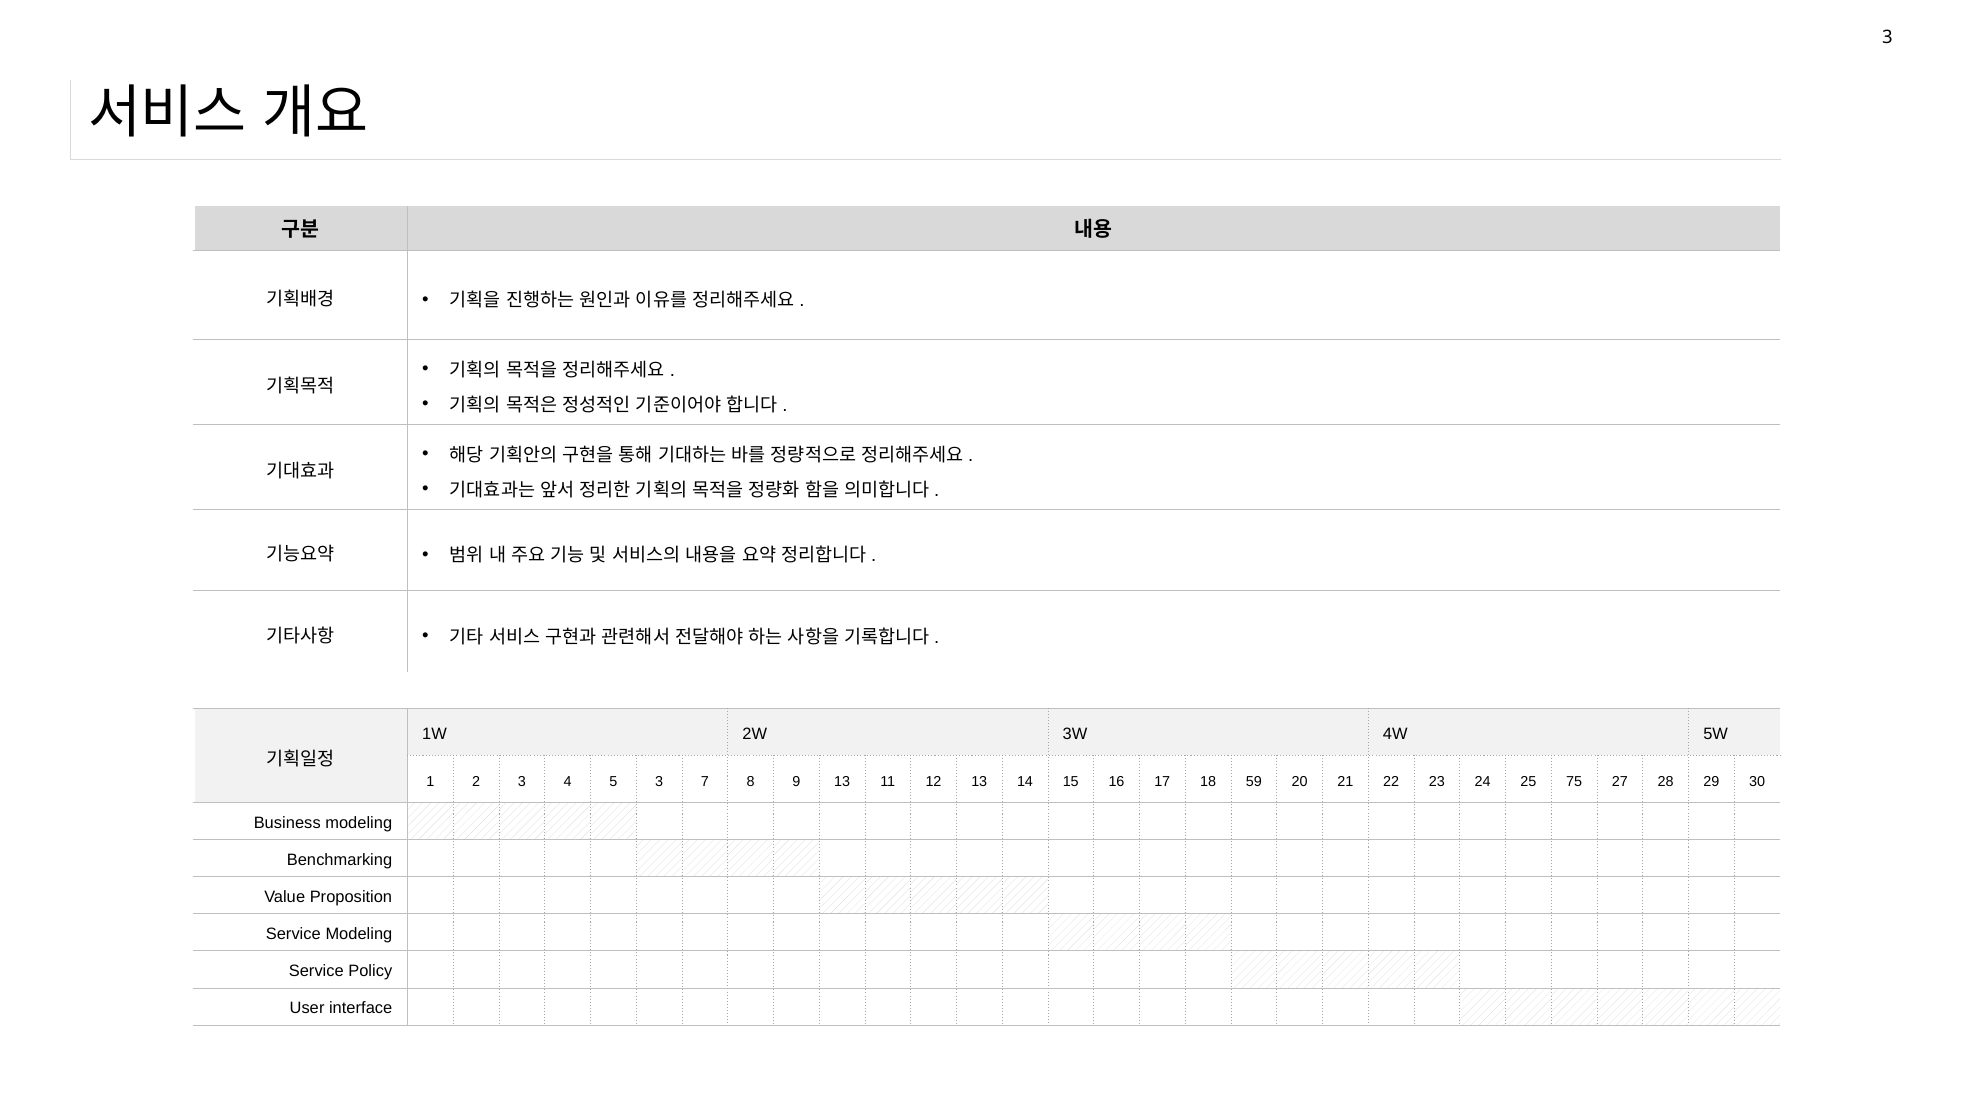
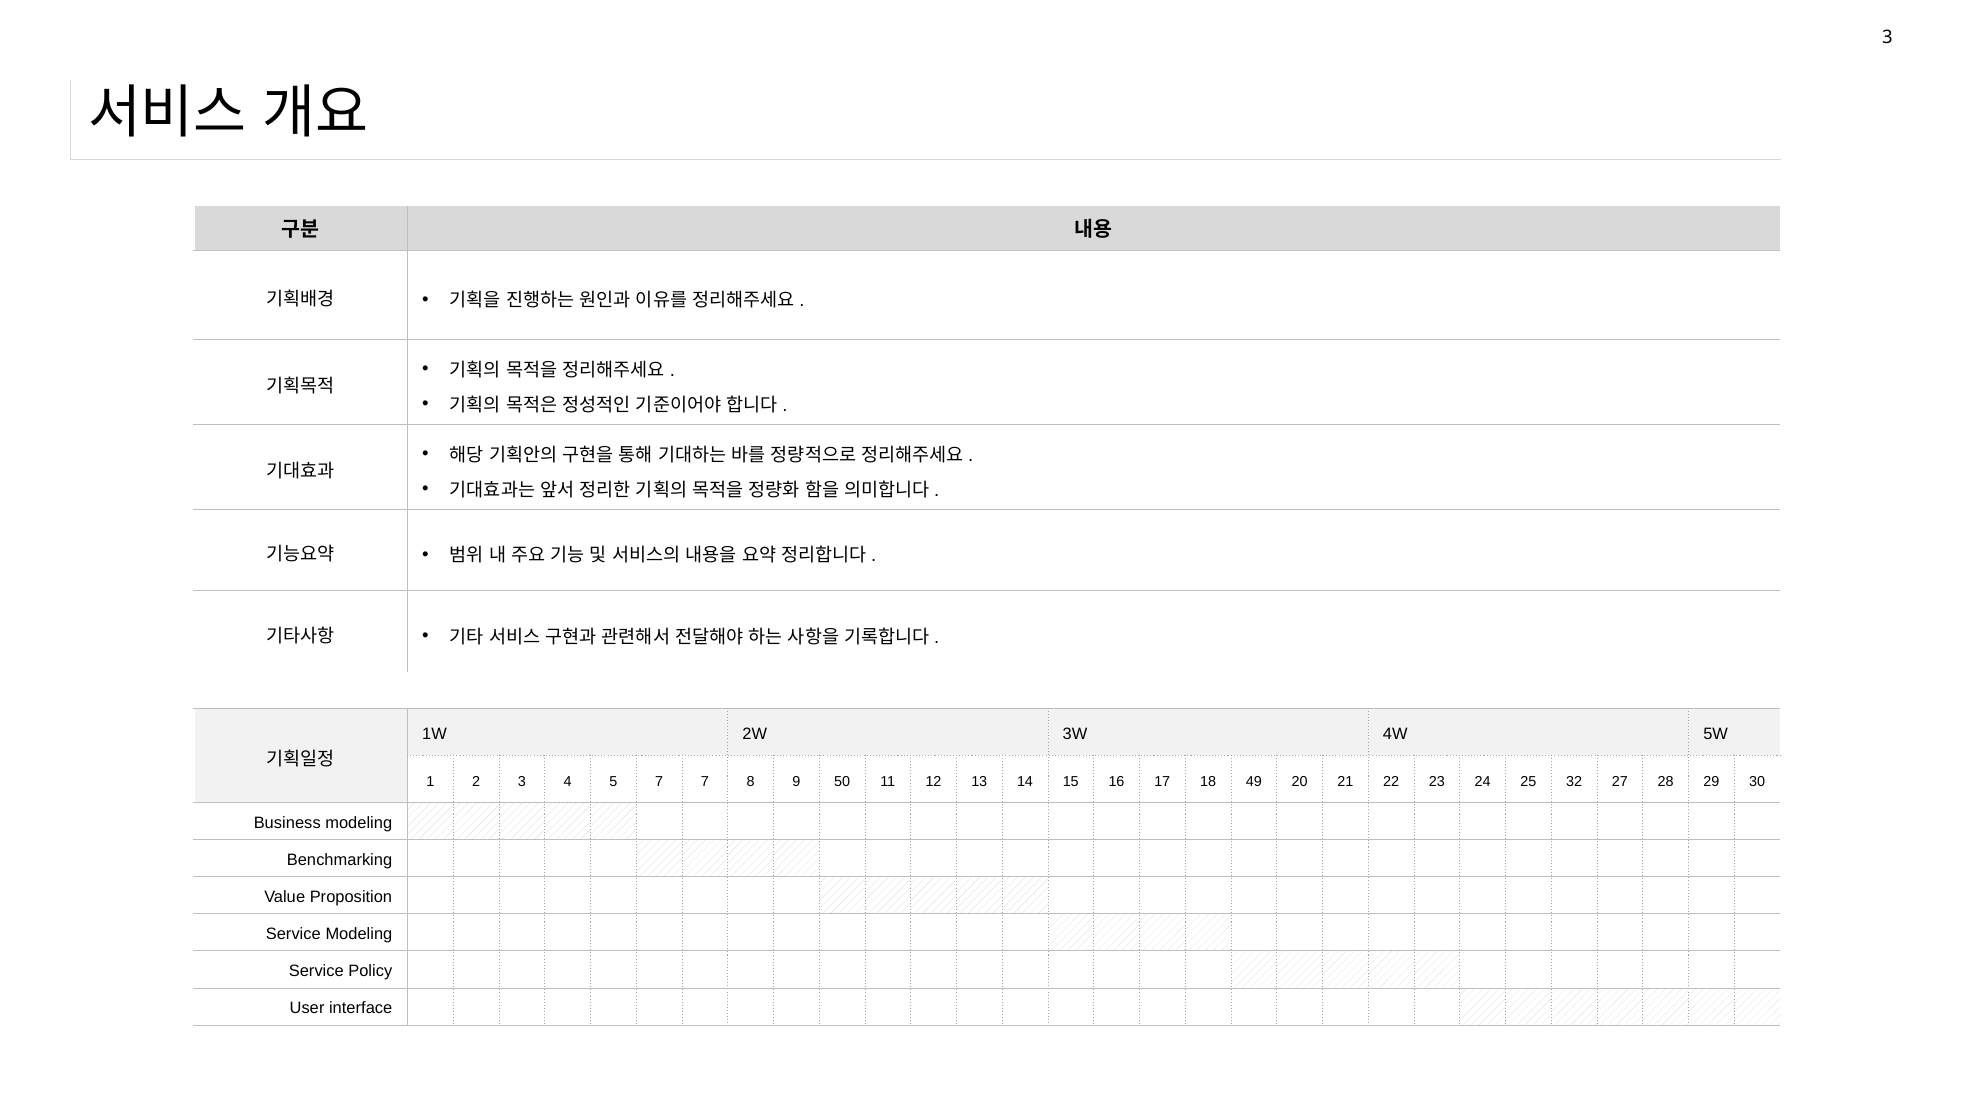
5 3: 3 -> 7
9 13: 13 -> 50
59: 59 -> 49
75: 75 -> 32
